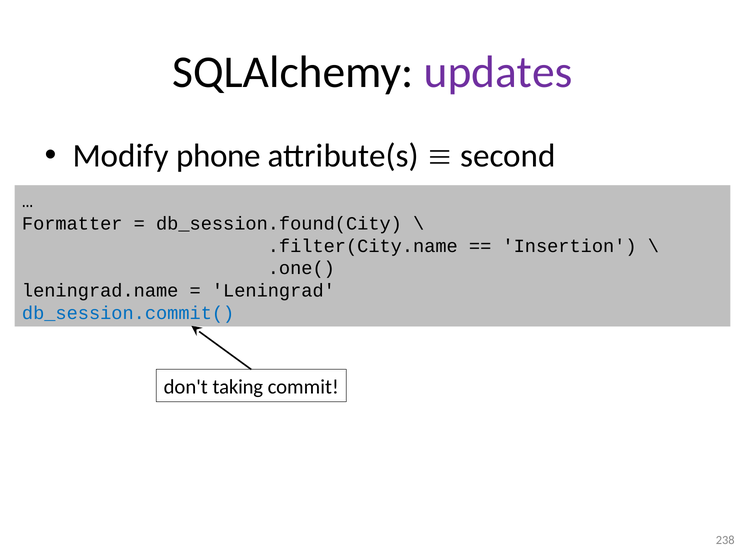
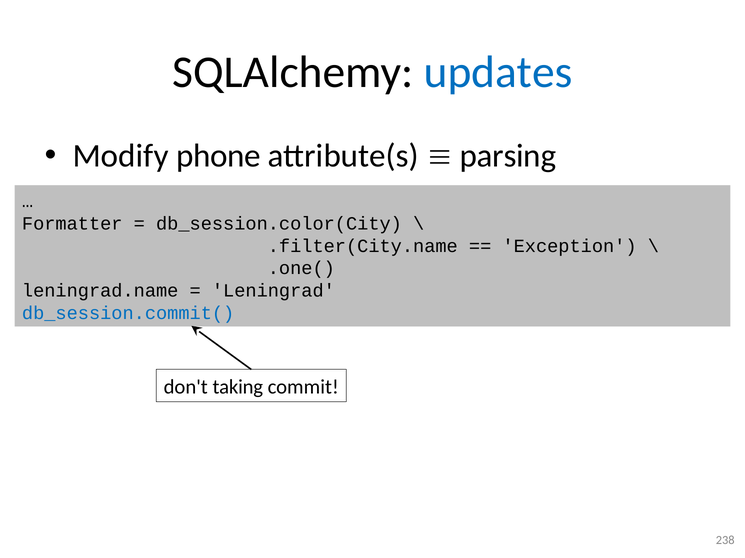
updates colour: purple -> blue
second: second -> parsing
db_session.found(City: db_session.found(City -> db_session.color(City
Insertion: Insertion -> Exception
